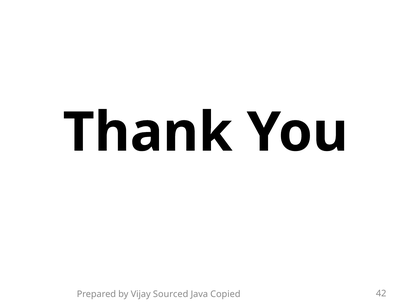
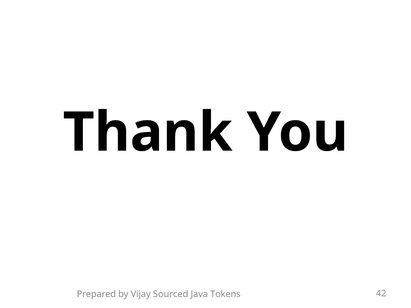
Copied: Copied -> Tokens
